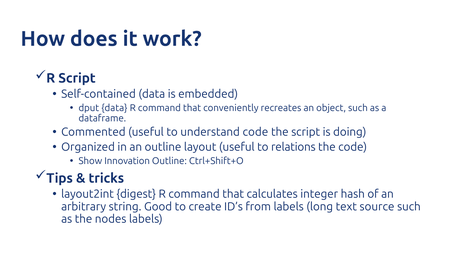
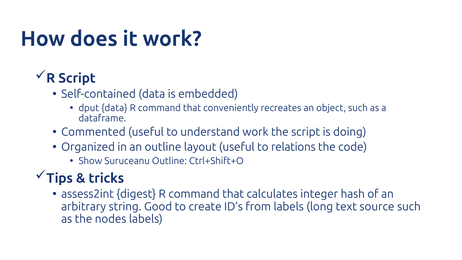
understand code: code -> work
Innovation: Innovation -> Suruceanu
layout2int: layout2int -> assess2int
